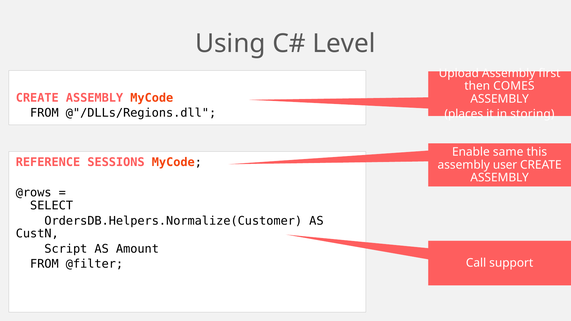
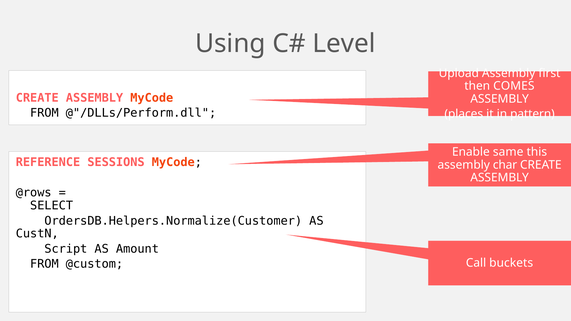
@"/DLLs/Regions.dll: @"/DLLs/Regions.dll -> @"/DLLs/Perform.dll
storing: storing -> pattern
user: user -> char
@filter: @filter -> @custom
support: support -> buckets
